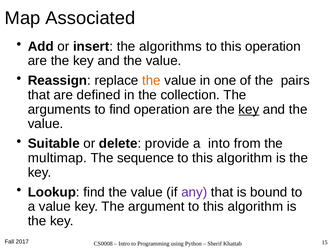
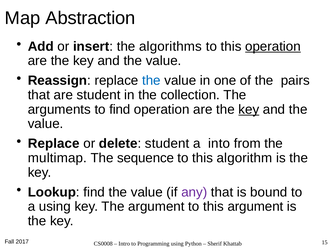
Associated: Associated -> Abstraction
operation at (273, 46) underline: none -> present
the at (151, 81) colour: orange -> blue
are defined: defined -> student
Suitable at (54, 144): Suitable -> Replace
delete provide: provide -> student
a value: value -> using
argument to this algorithm: algorithm -> argument
